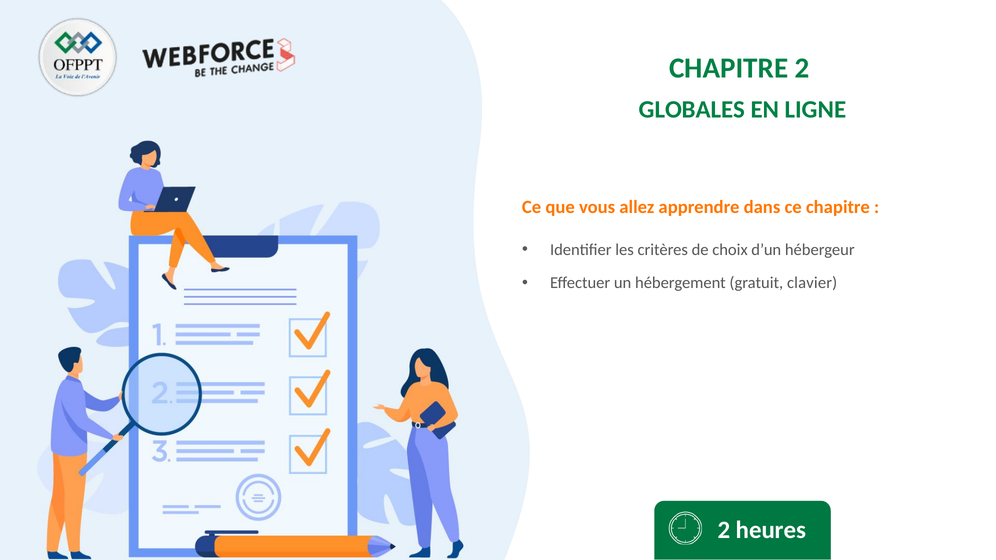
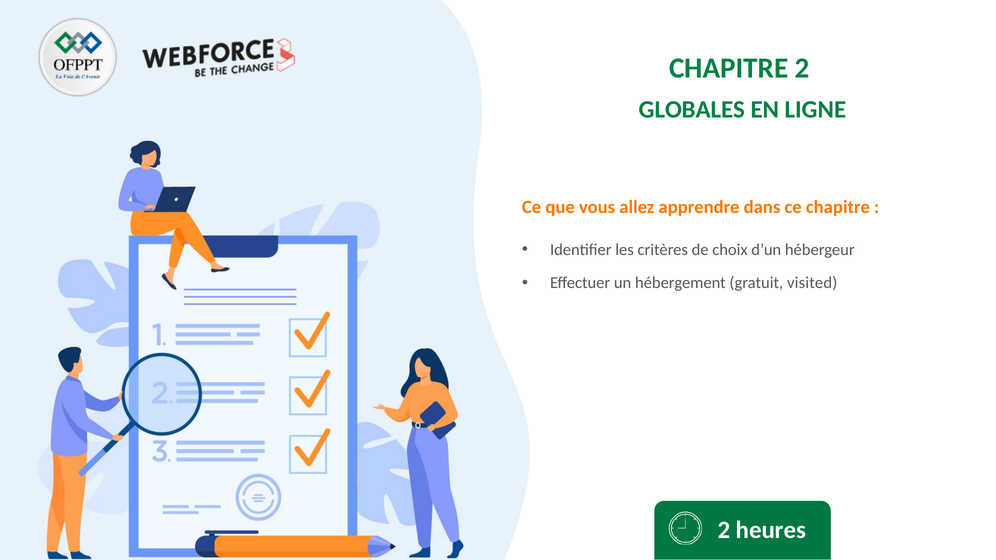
clavier: clavier -> visited
